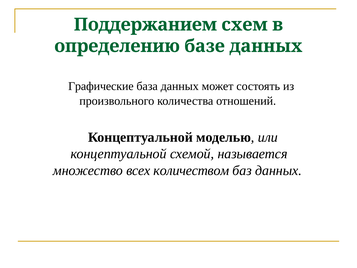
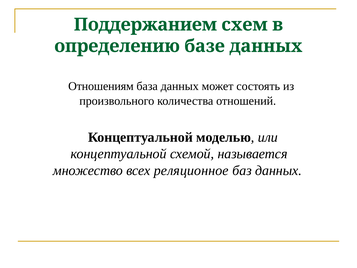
Графические: Графические -> Отношениям
количеством: количеством -> реляционное
